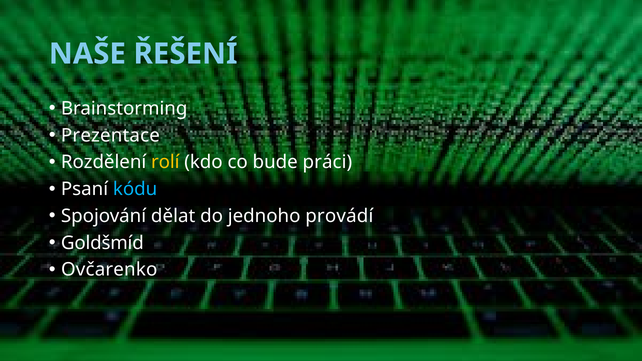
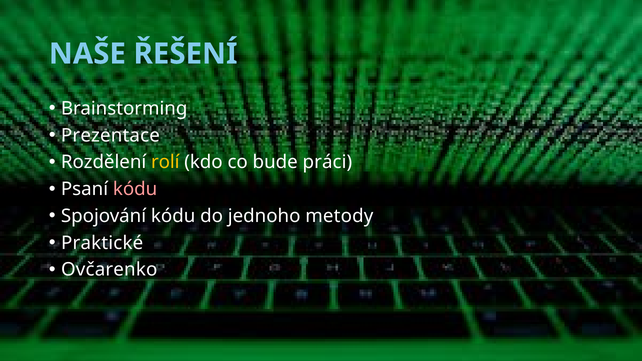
kódu at (135, 189) colour: light blue -> pink
Spojování dělat: dělat -> kódu
provádí: provádí -> metody
Goldšmíd: Goldšmíd -> Praktické
